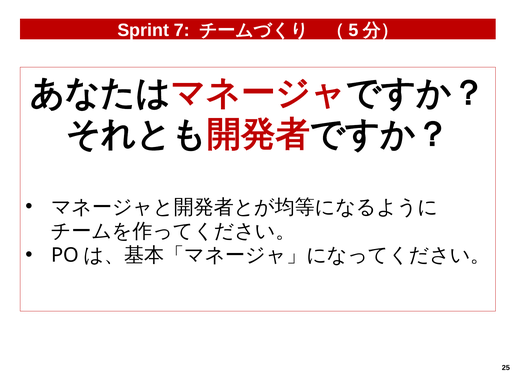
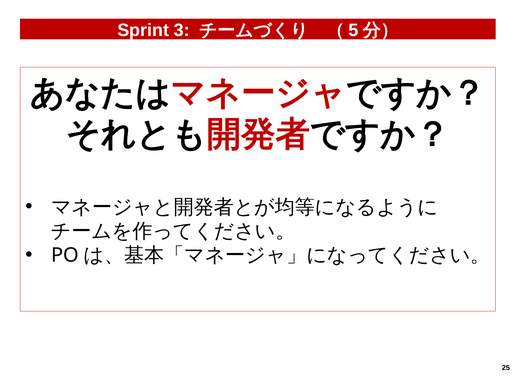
7: 7 -> 3
